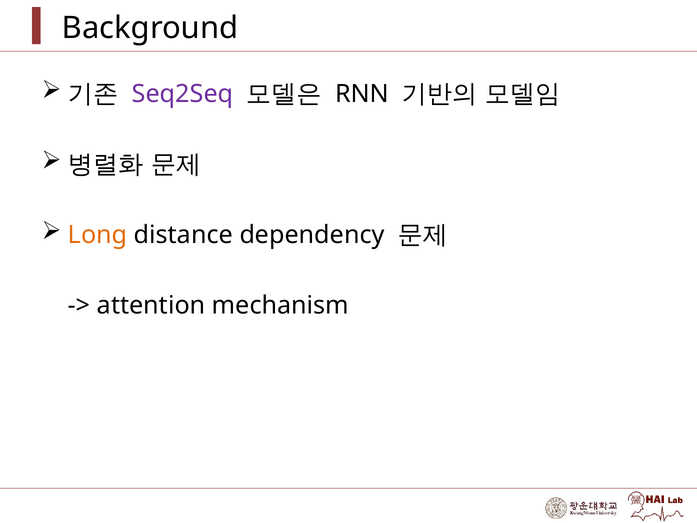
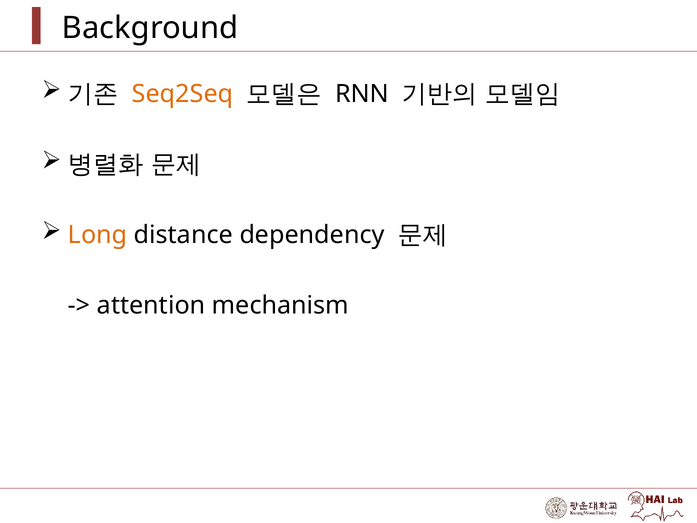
Seq2Seq colour: purple -> orange
